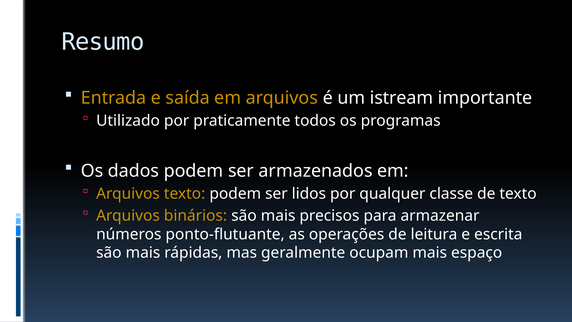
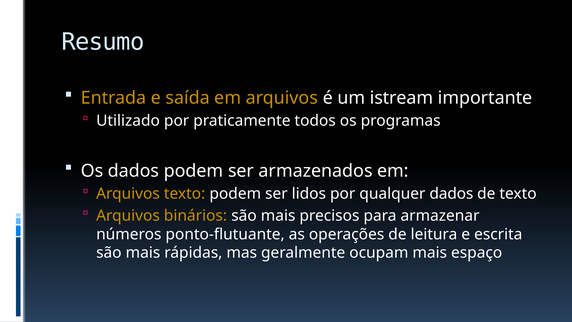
qualquer classe: classe -> dados
